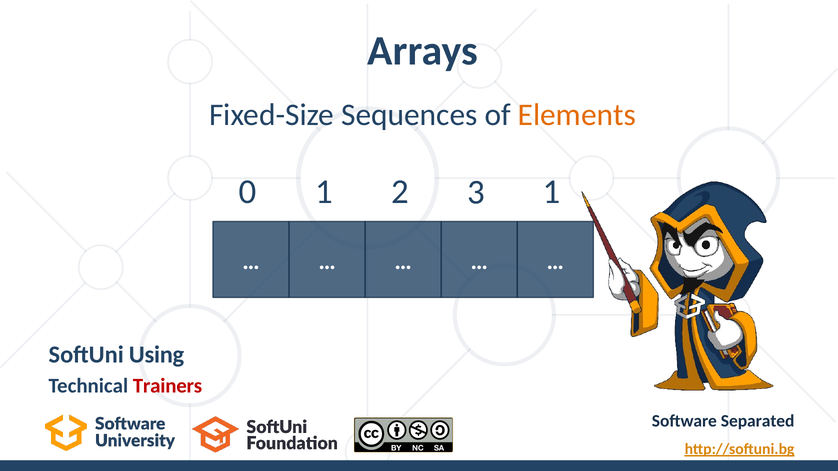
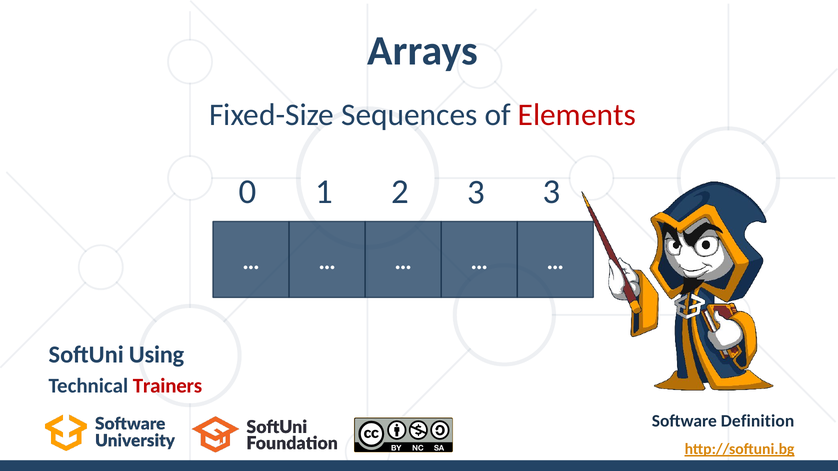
Elements colour: orange -> red
3 1: 1 -> 3
Separated: Separated -> Definition
